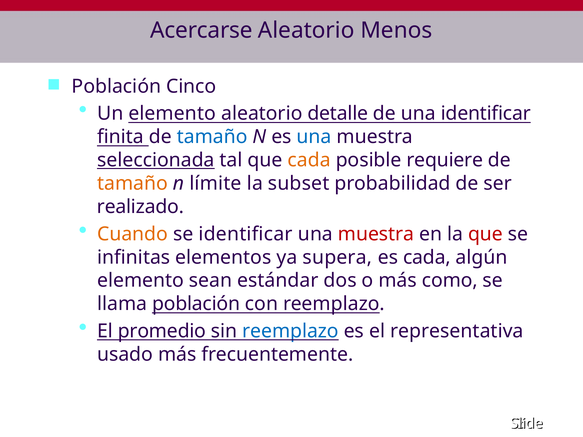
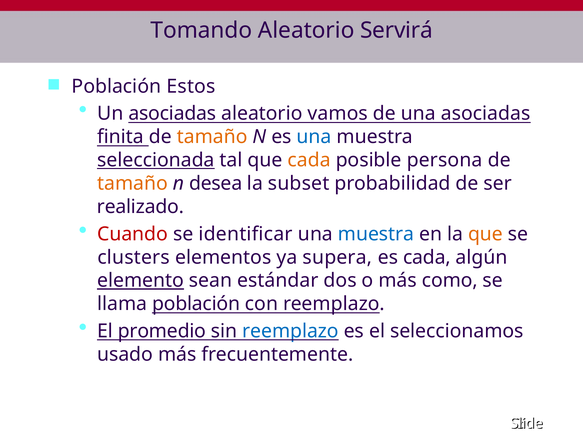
Acercarse: Acercarse -> Tomando
Menos: Menos -> Servirá
Cinco: Cinco -> Estos
Un elemento: elemento -> asociadas
detalle: detalle -> vamos
una identificar: identificar -> asociadas
tamaño at (212, 137) colour: blue -> orange
requiere: requiere -> persona
límite: límite -> desea
Cuando colour: orange -> red
muestra at (376, 234) colour: red -> blue
que at (485, 234) colour: red -> orange
infinitas: infinitas -> clusters
elemento at (141, 281) underline: none -> present
representativa: representativa -> seleccionamos
